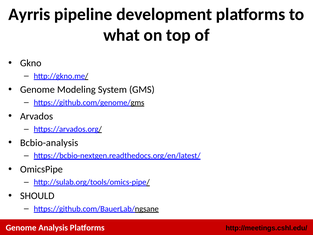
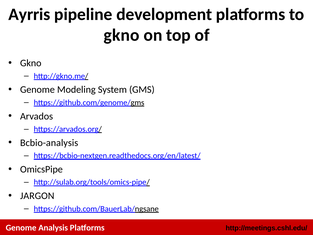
what at (122, 35): what -> gkno
SHOULD: SHOULD -> JARGON
